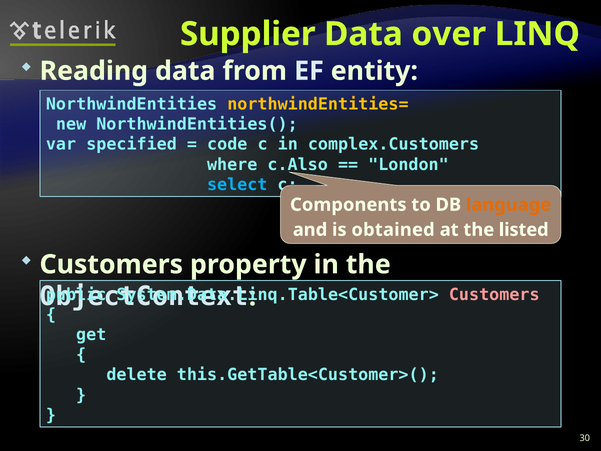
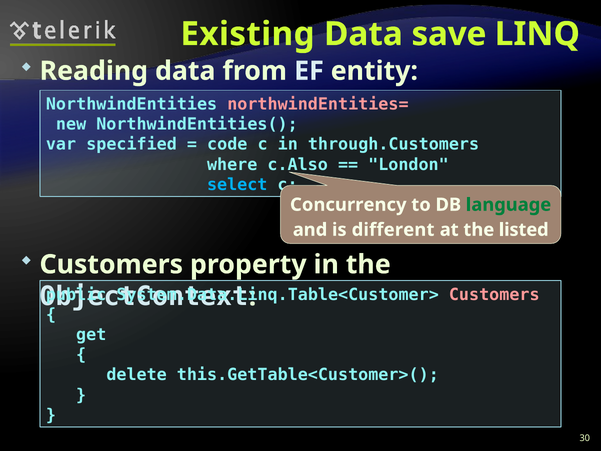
Supplier: Supplier -> Existing
over: over -> save
northwindEntities= colour: yellow -> pink
complex.Customers: complex.Customers -> through.Customers
Components: Components -> Concurrency
language colour: orange -> green
obtained: obtained -> different
